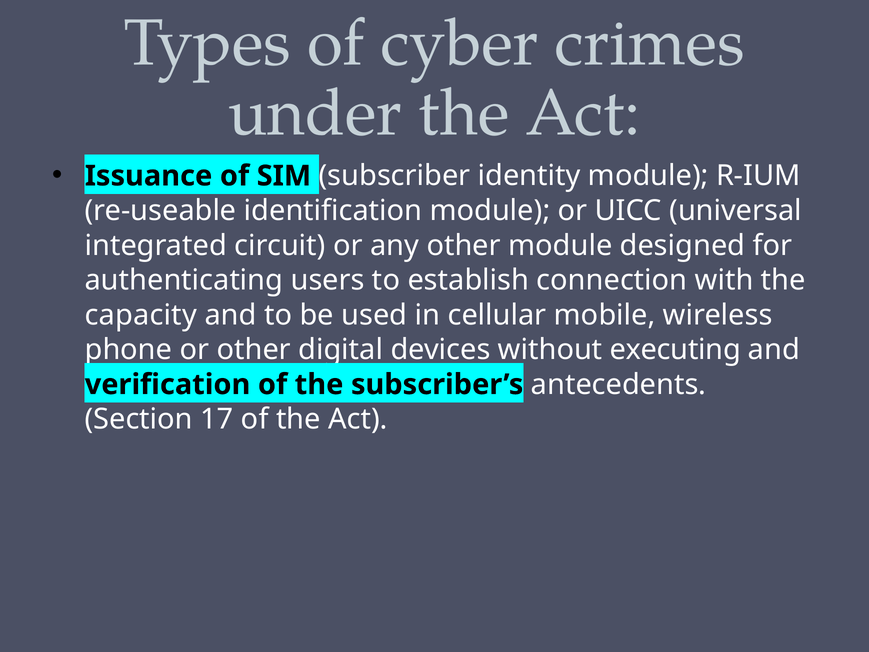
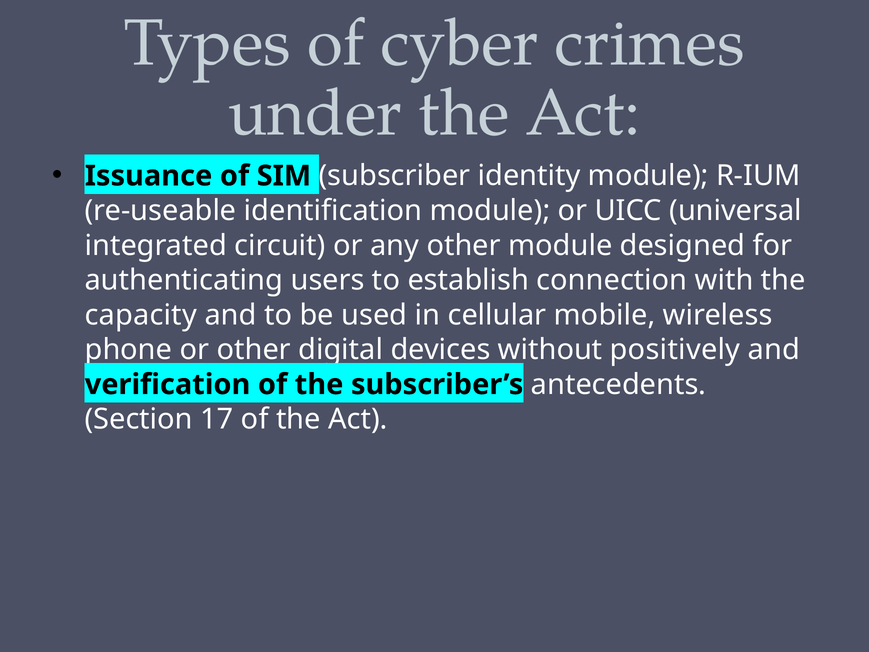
executing: executing -> positively
